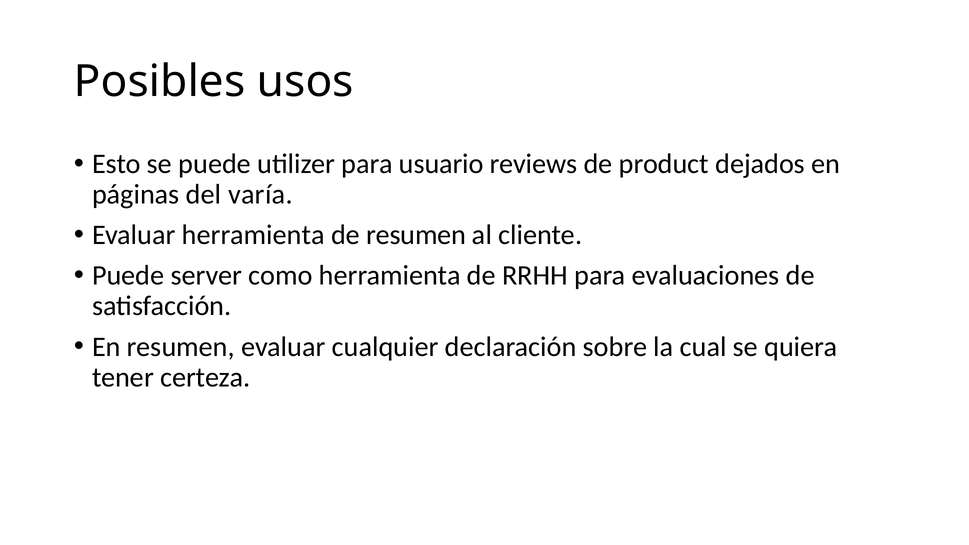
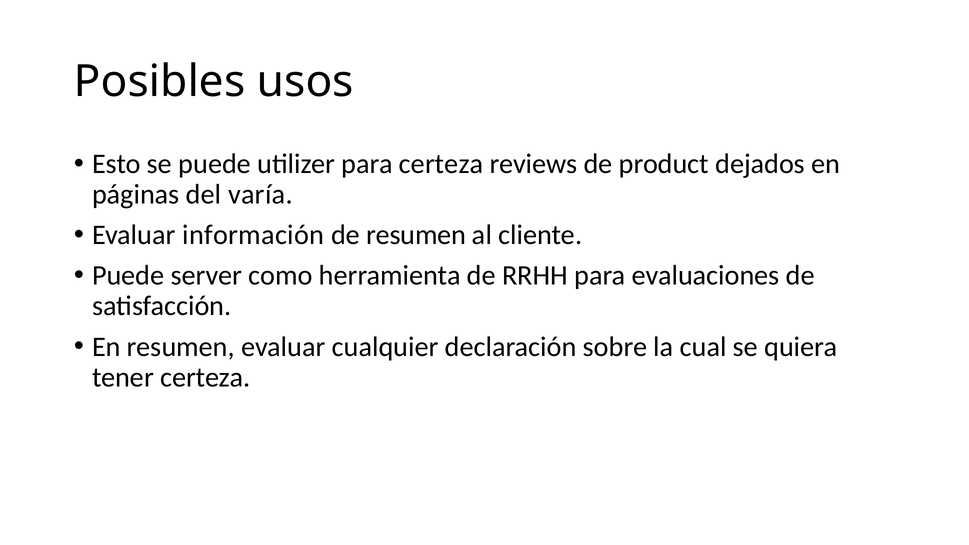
para usuario: usuario -> certeza
Evaluar herramienta: herramienta -> información
